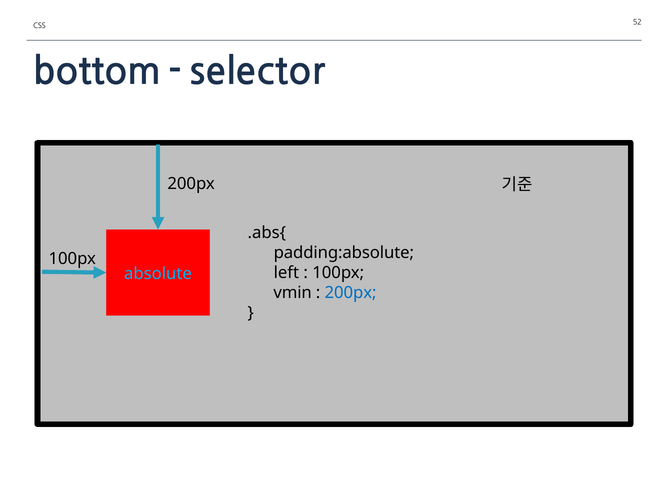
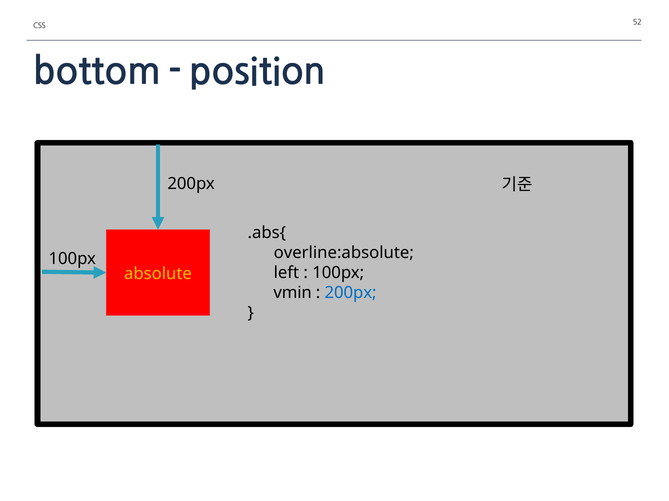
selector: selector -> position
padding:absolute: padding:absolute -> overline:absolute
absolute colour: light blue -> yellow
